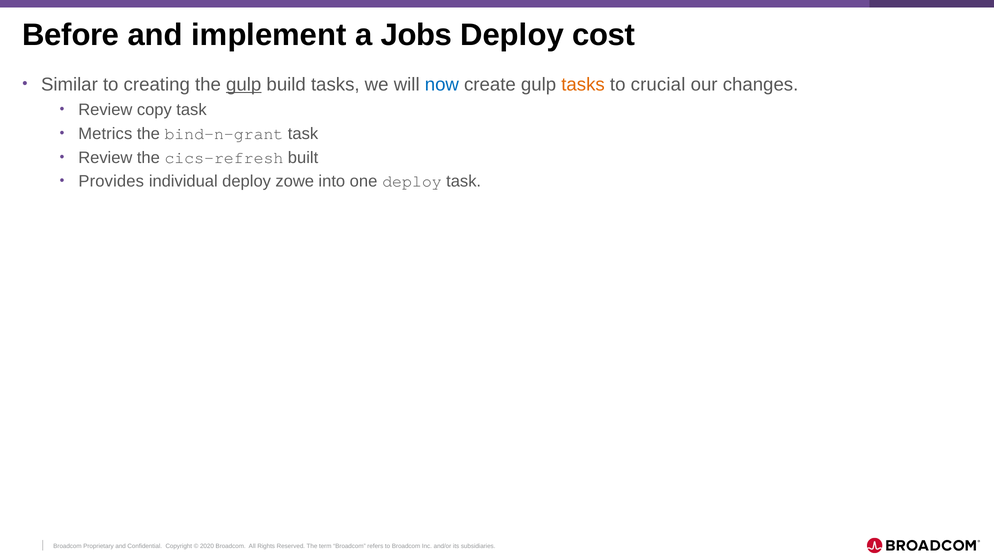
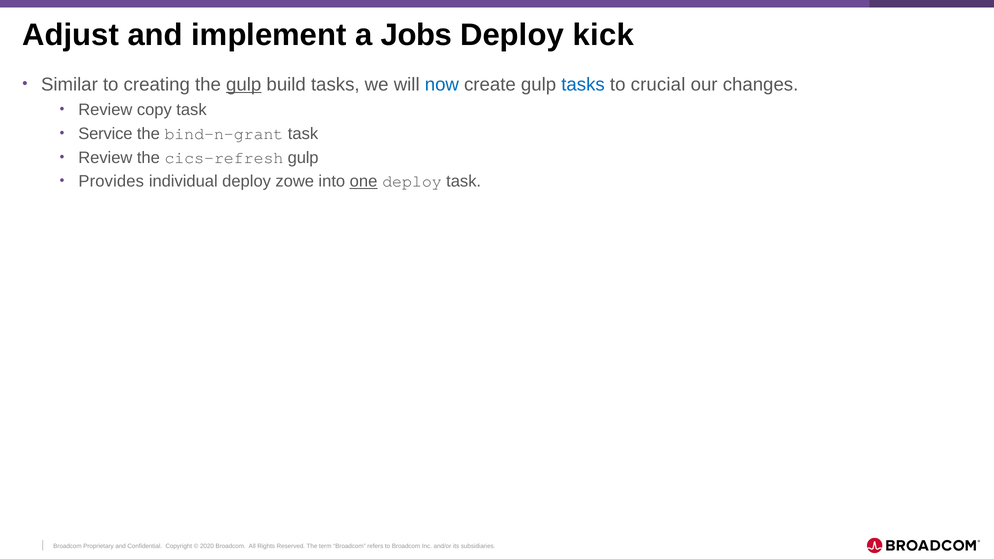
Before: Before -> Adjust
cost: cost -> kick
tasks at (583, 85) colour: orange -> blue
Metrics: Metrics -> Service
cics-refresh built: built -> gulp
one underline: none -> present
